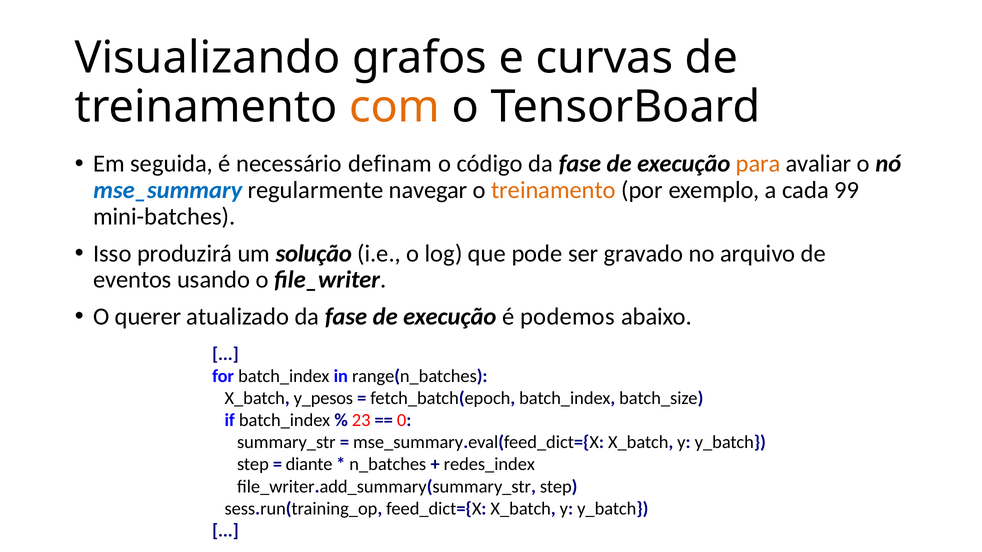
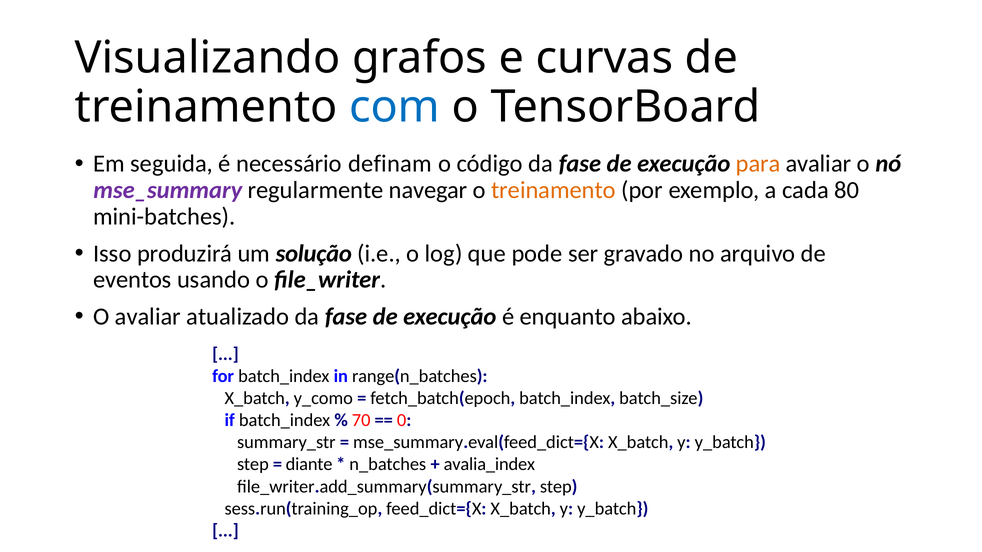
com colour: orange -> blue
mse_summary colour: blue -> purple
99: 99 -> 80
O querer: querer -> avaliar
podemos: podemos -> enquanto
y_pesos: y_pesos -> y_como
23: 23 -> 70
redes_index: redes_index -> avalia_index
